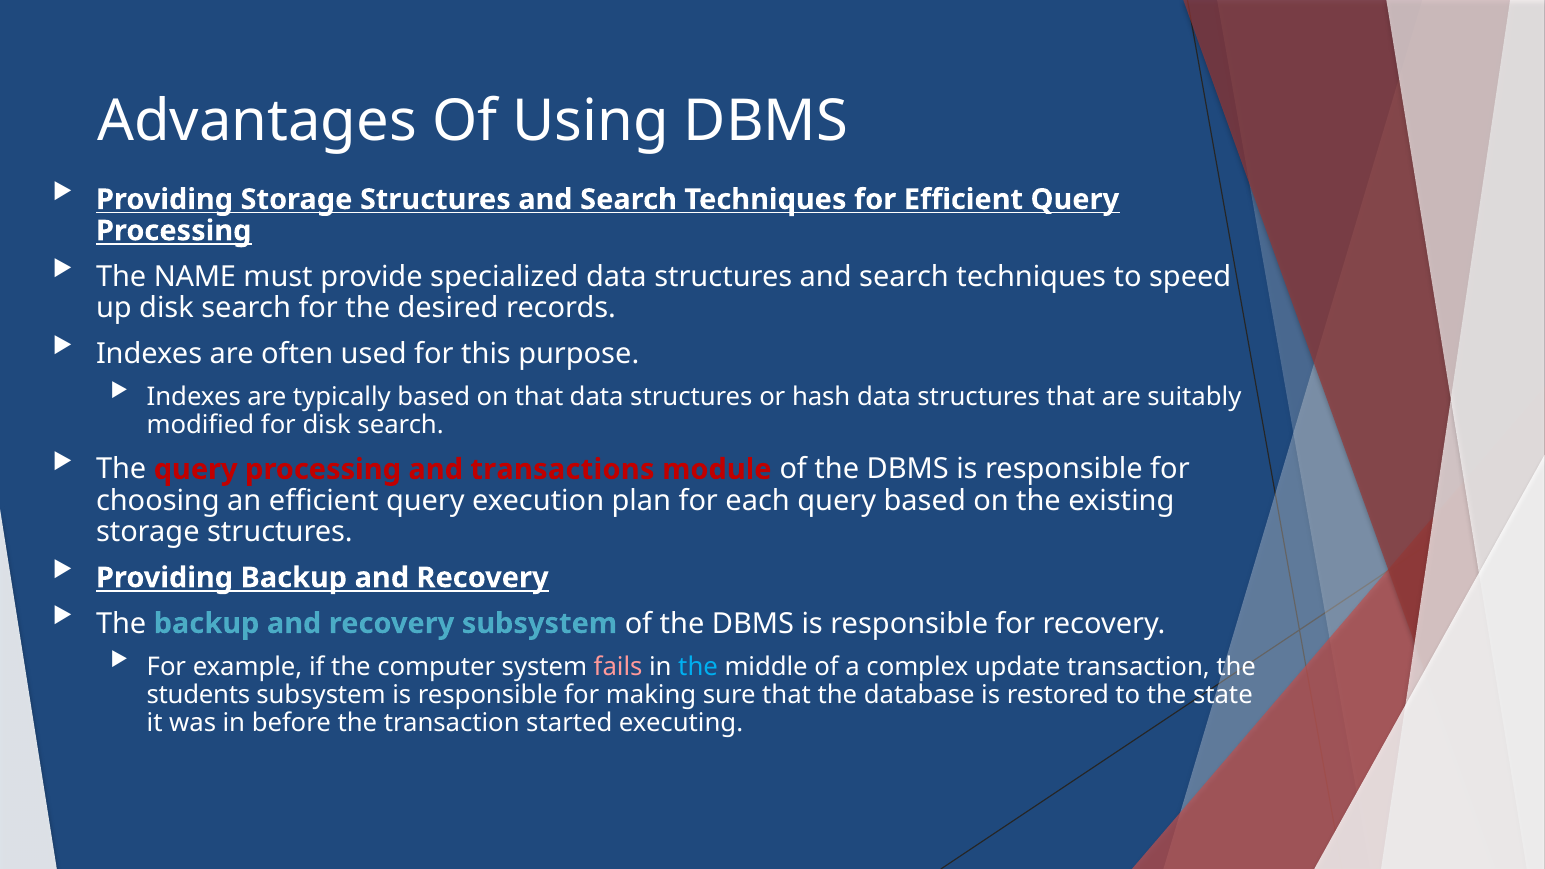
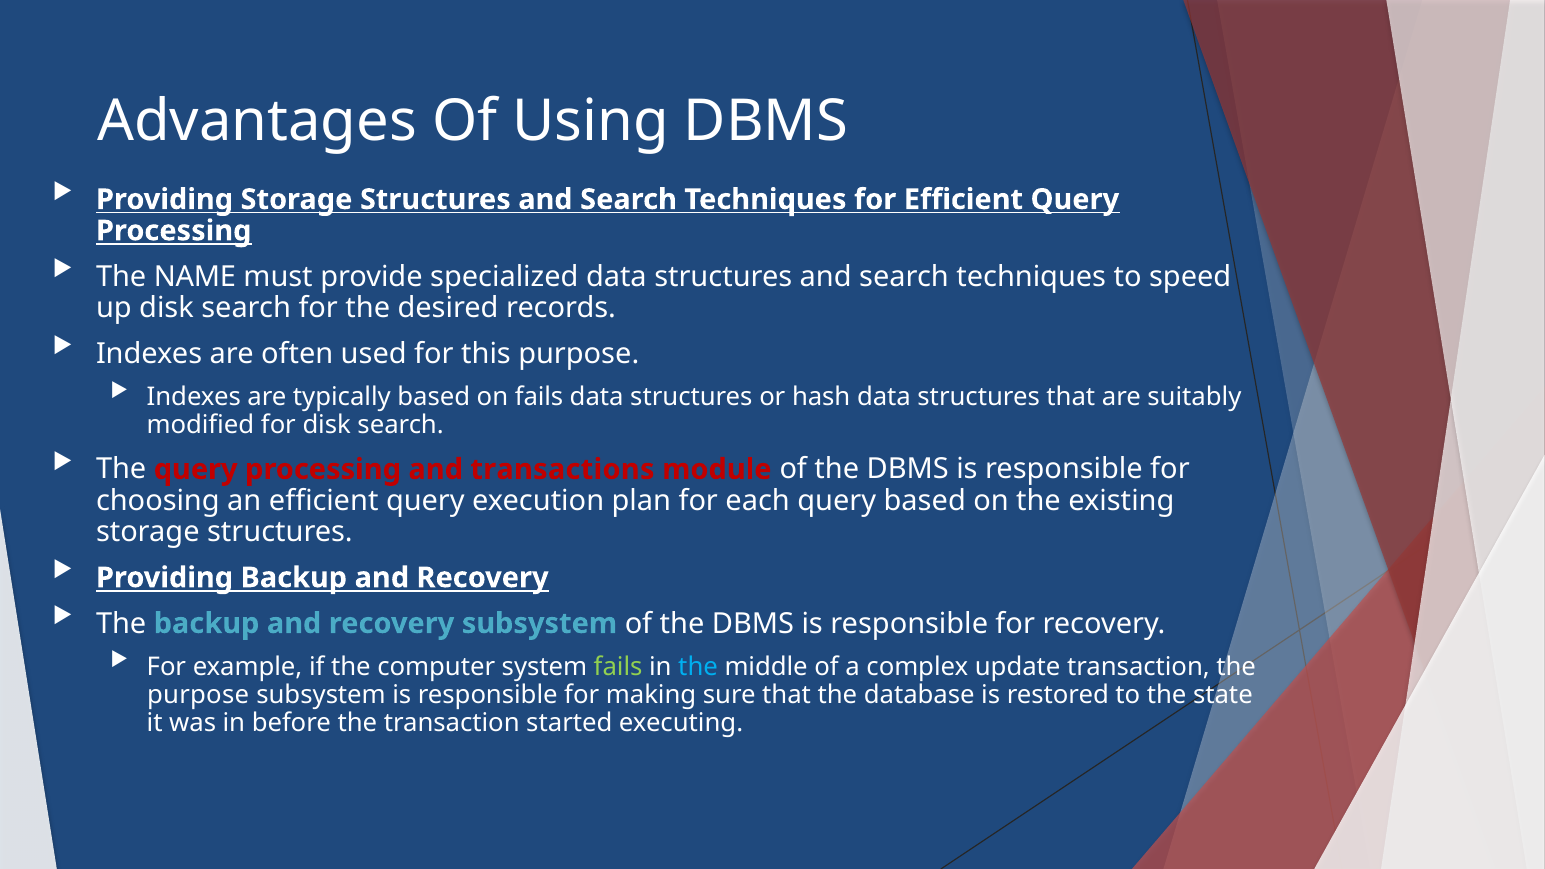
on that: that -> fails
fails at (618, 667) colour: pink -> light green
students at (198, 695): students -> purpose
